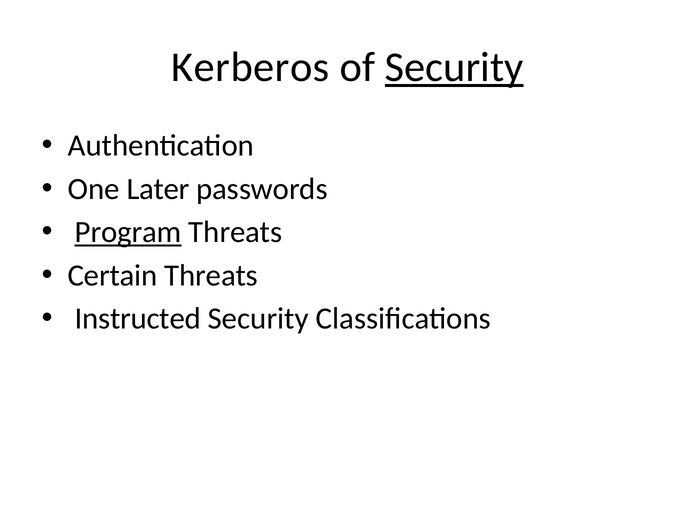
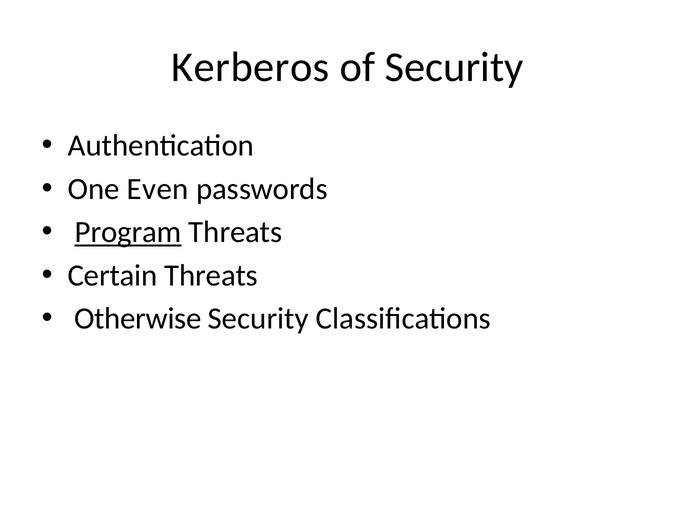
Security at (454, 67) underline: present -> none
Later: Later -> Even
Instructed: Instructed -> Otherwise
